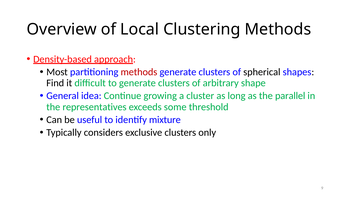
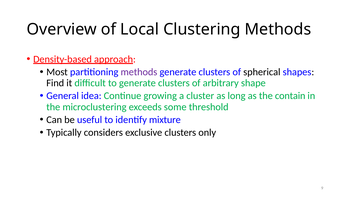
methods at (139, 72) colour: red -> purple
parallel: parallel -> contain
representatives: representatives -> microclustering
